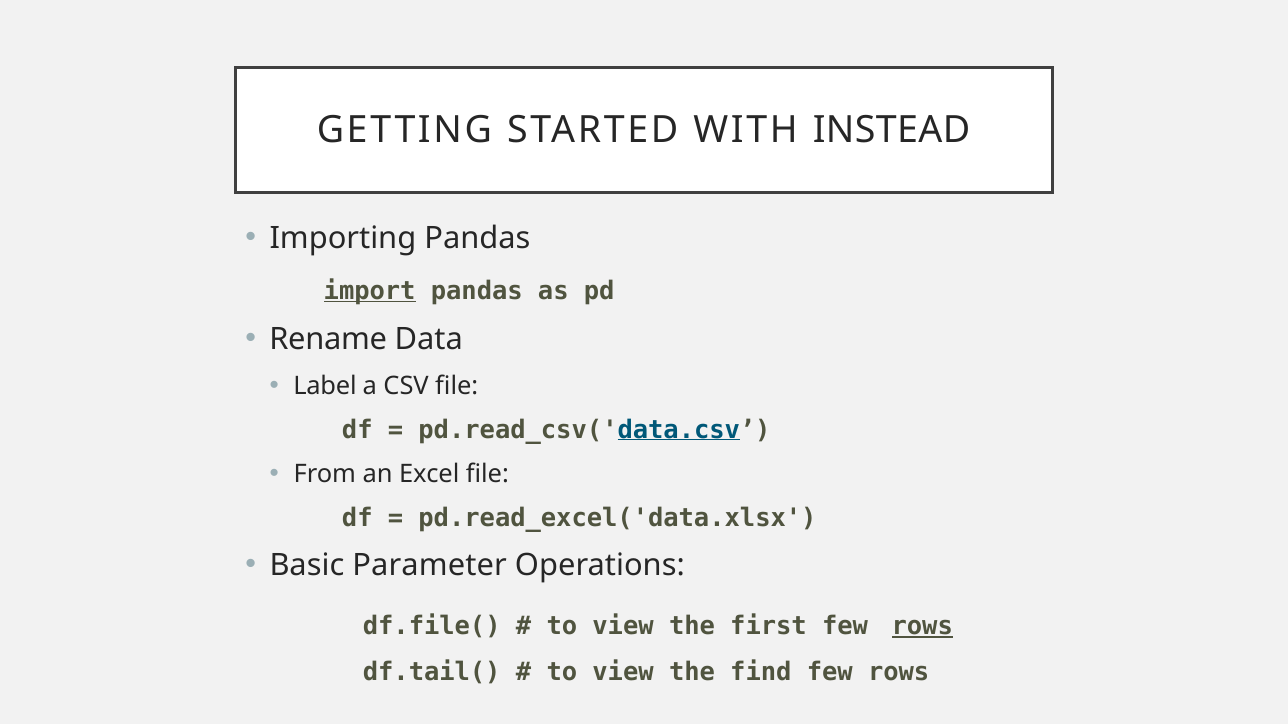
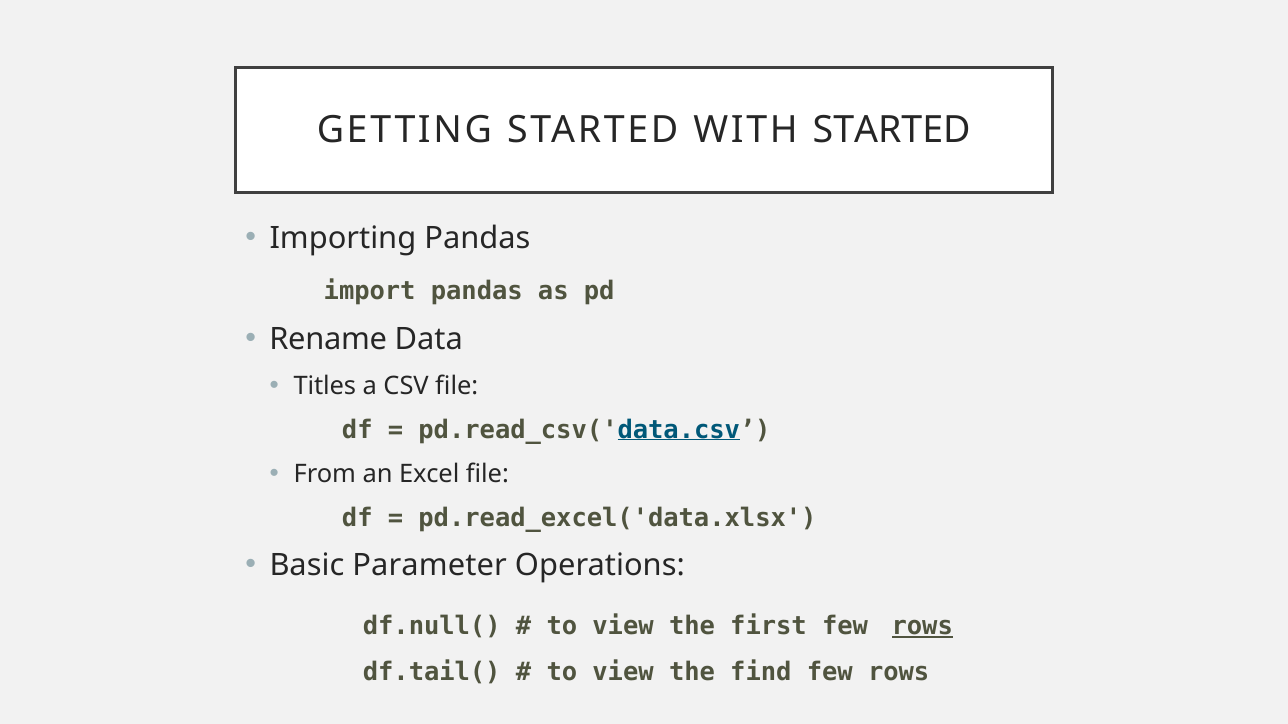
WITH INSTEAD: INSTEAD -> STARTED
import underline: present -> none
Label: Label -> Titles
df.file(: df.file( -> df.null(
